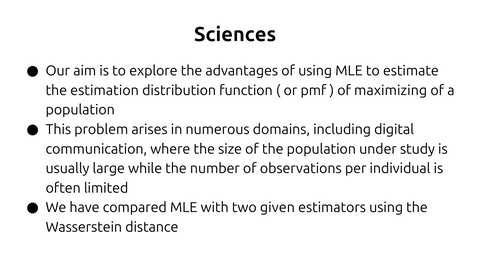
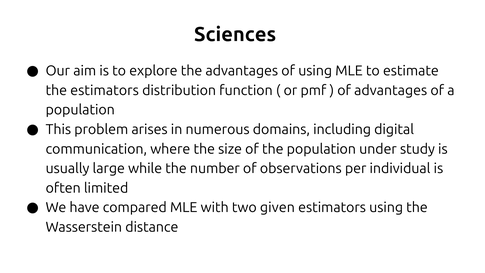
the estimation: estimation -> estimators
of maximizing: maximizing -> advantages
